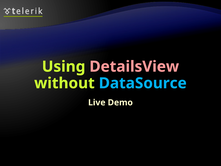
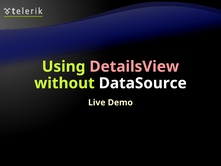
DataSource colour: light blue -> white
